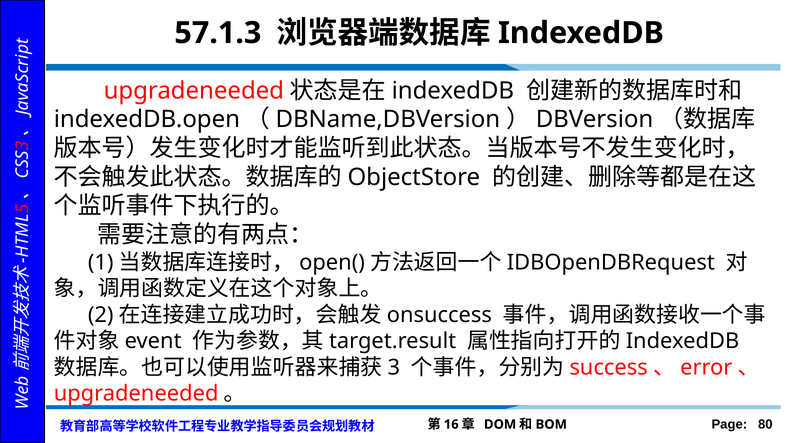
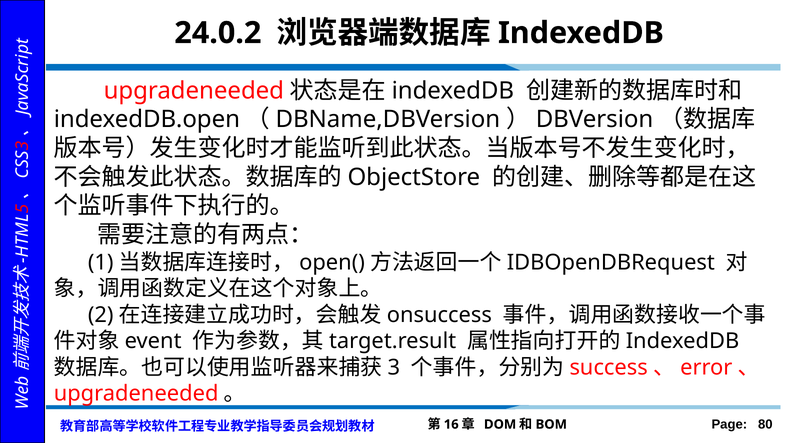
57.1.3: 57.1.3 -> 24.0.2
